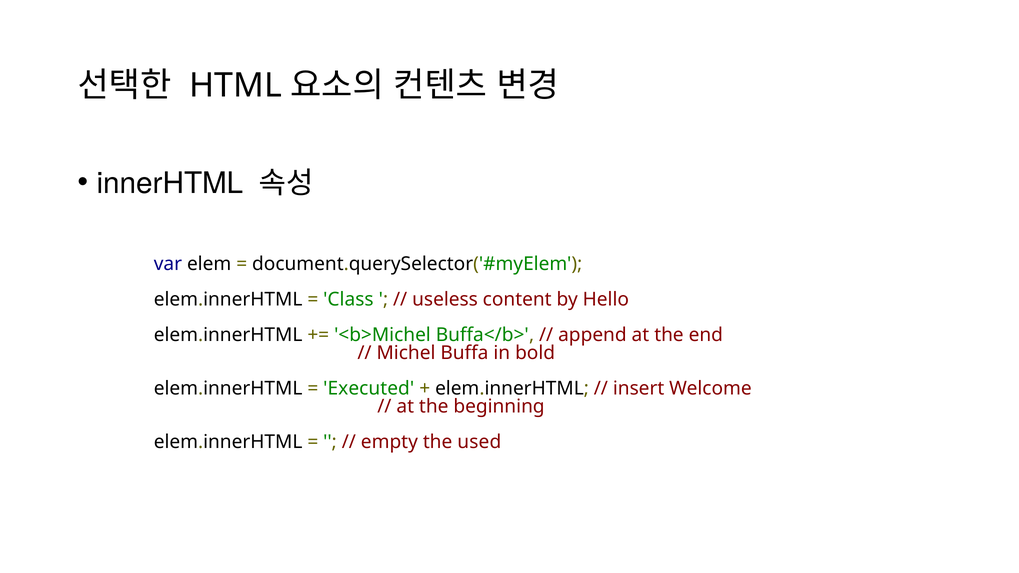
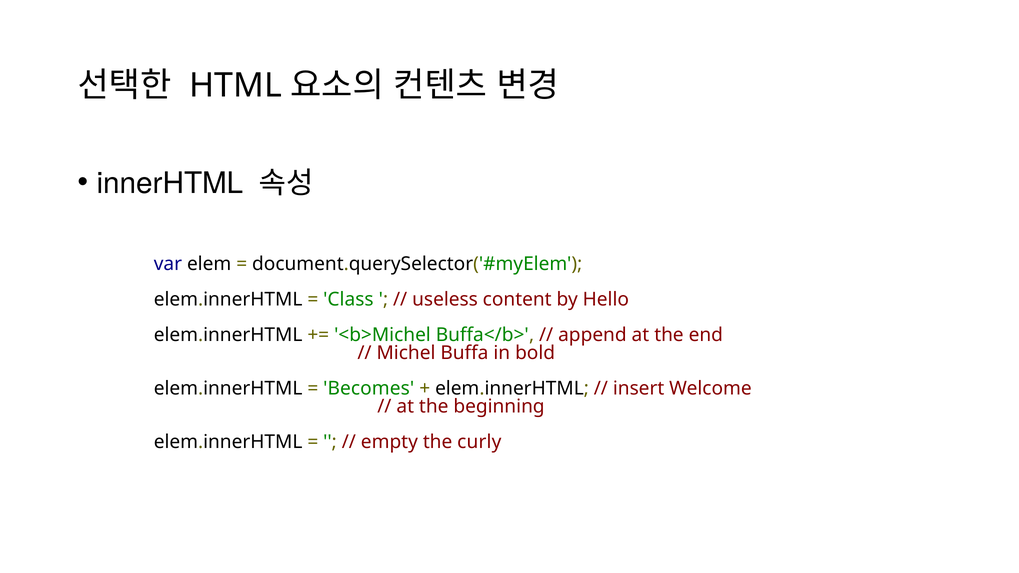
Executed: Executed -> Becomes
used: used -> curly
